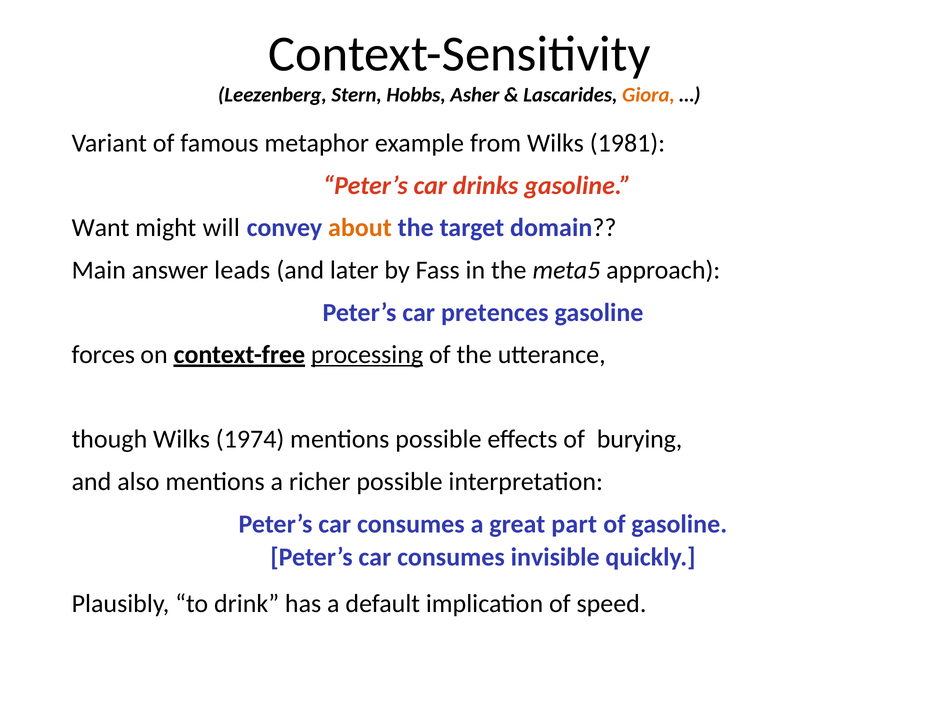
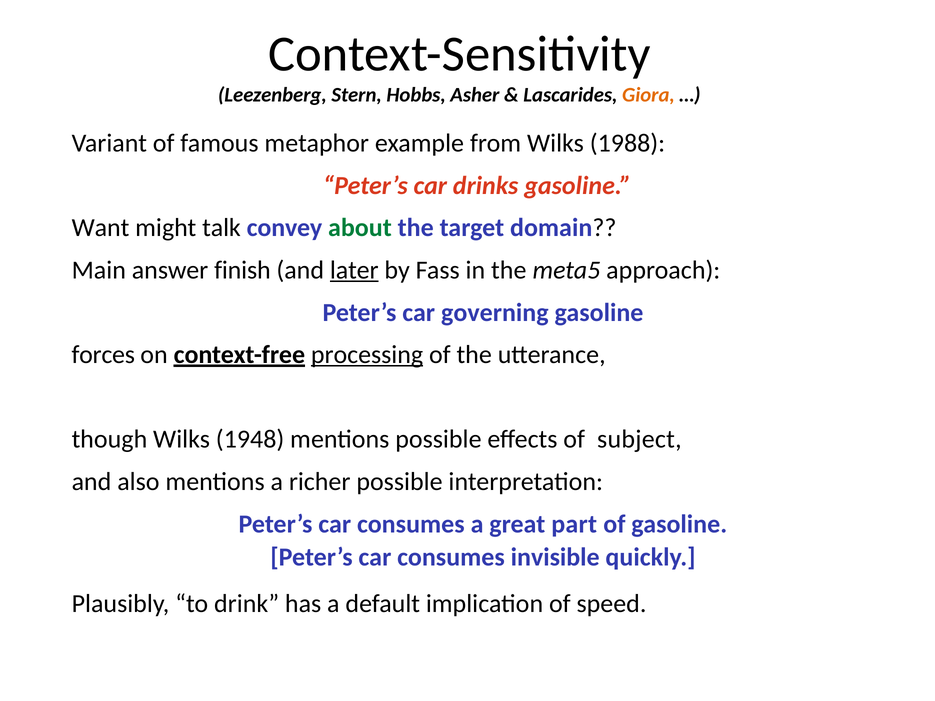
1981: 1981 -> 1988
will: will -> talk
about colour: orange -> green
leads: leads -> finish
later underline: none -> present
pretences: pretences -> governing
1974: 1974 -> 1948
burying: burying -> subject
